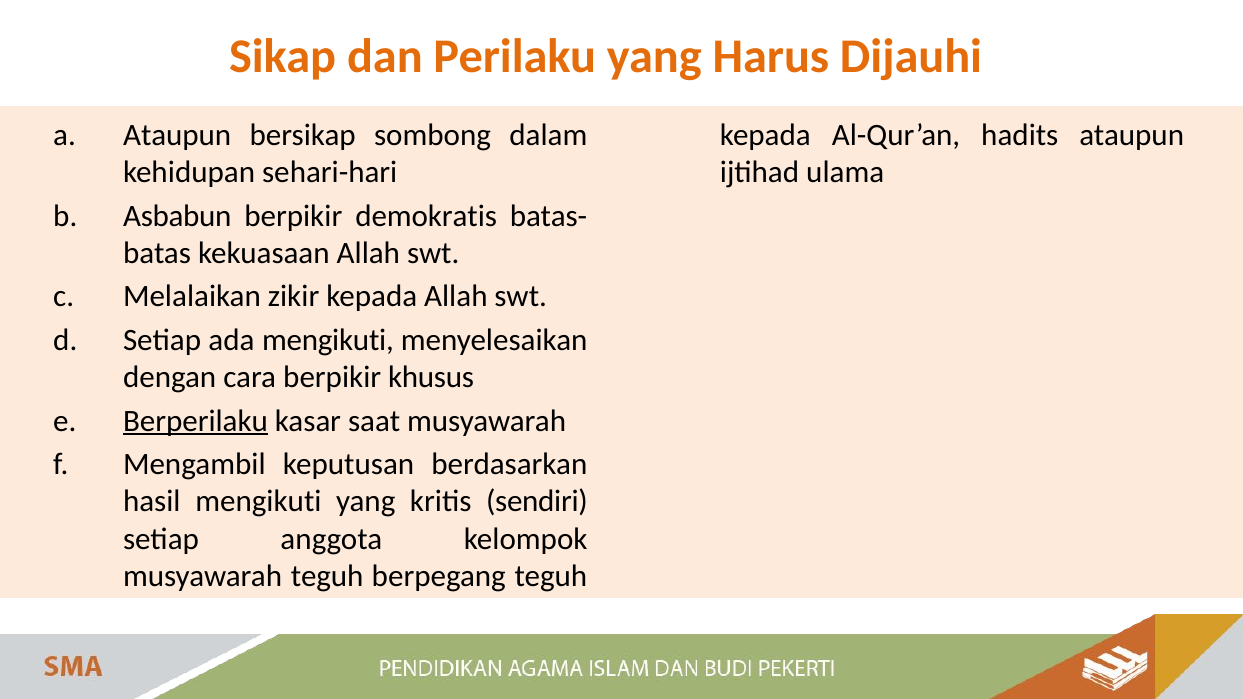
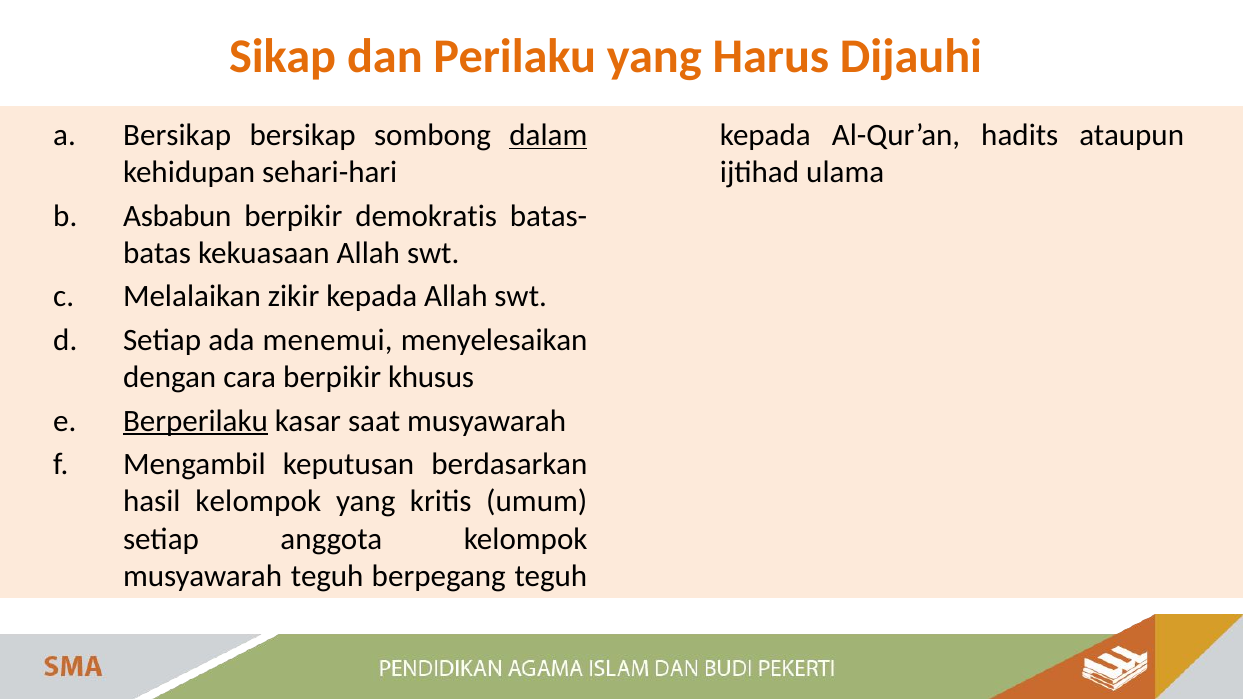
Ataupun at (177, 135): Ataupun -> Bersikap
dalam underline: none -> present
ada mengikuti: mengikuti -> menemui
hasil mengikuti: mengikuti -> kelompok
sendiri: sendiri -> umum
